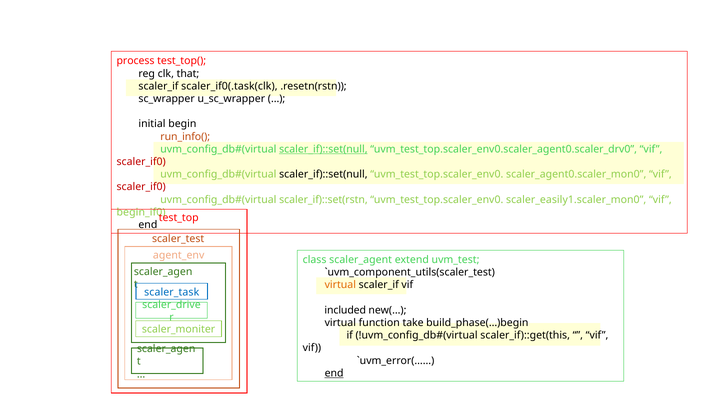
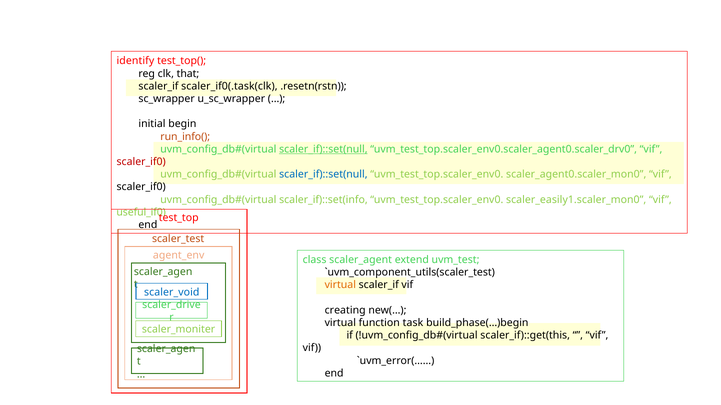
process: process -> identify
scaler_if)::set(null at (323, 175) colour: black -> blue
scaler_if0 at (141, 187) colour: red -> black
scaler_if)::set(rstn: scaler_if)::set(rstn -> scaler_if)::set(info
begin_if0: begin_if0 -> useful_if0
scaler_task: scaler_task -> scaler_void
included: included -> creating
take: take -> task
end at (334, 374) underline: present -> none
